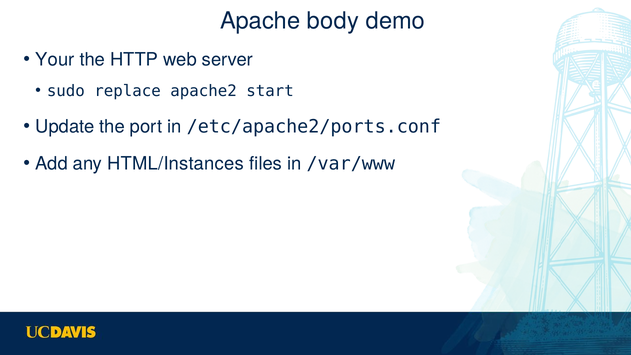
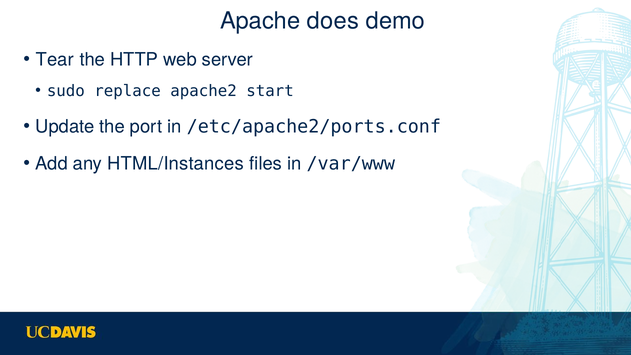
body: body -> does
Your: Your -> Tear
